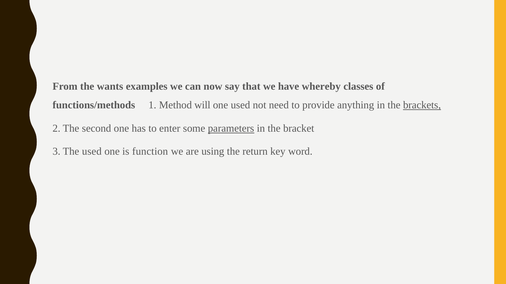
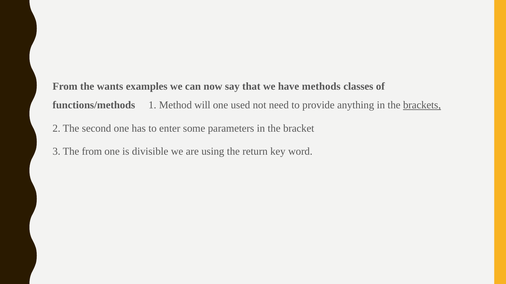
whereby: whereby -> methods
parameters underline: present -> none
The used: used -> from
function: function -> divisible
